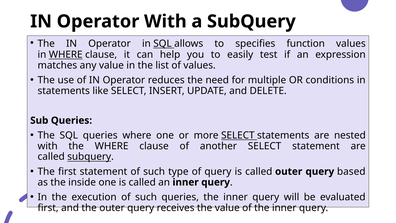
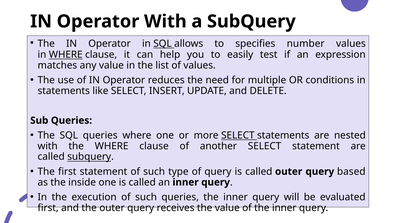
function: function -> number
